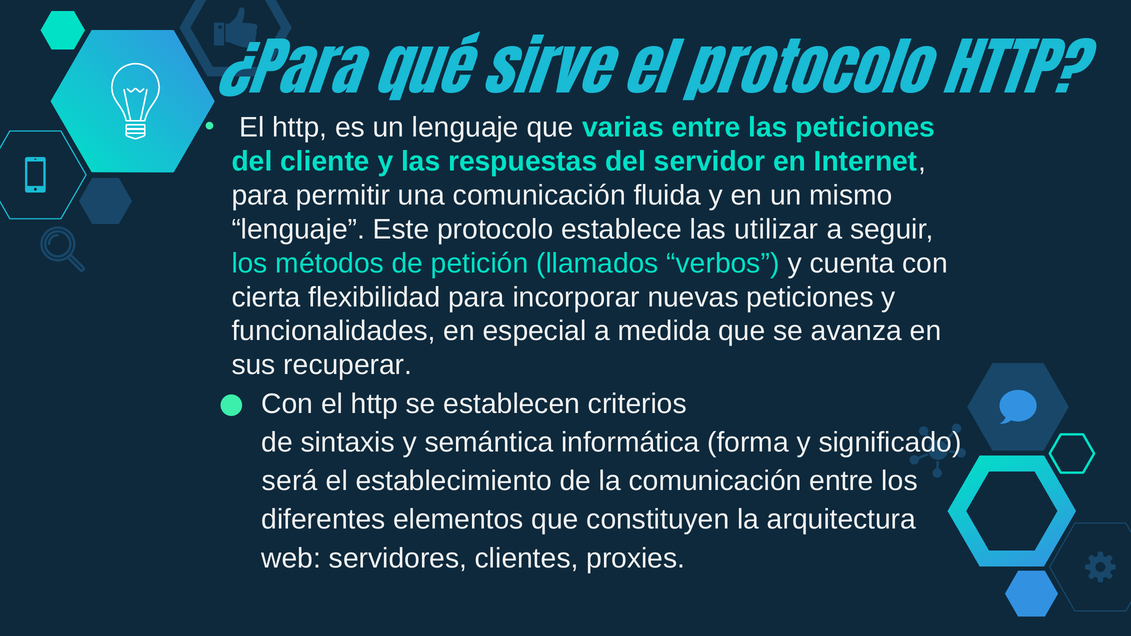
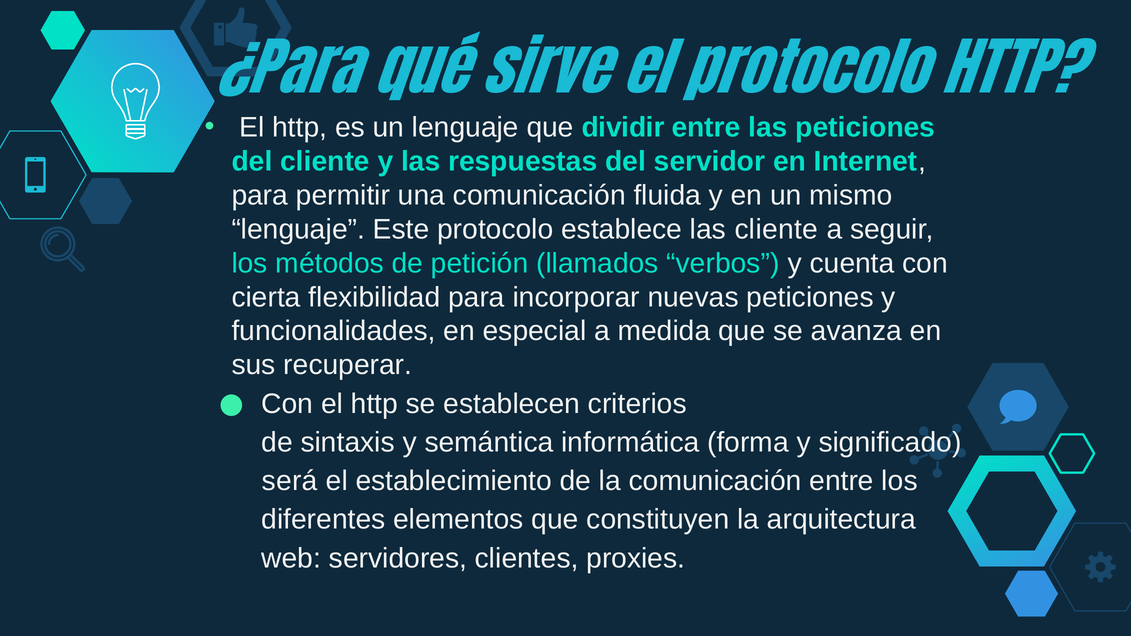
varias: varias -> dividir
las utilizar: utilizar -> cliente
